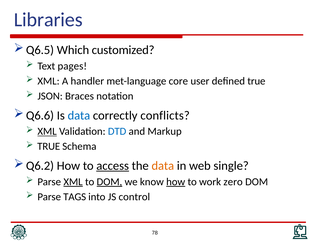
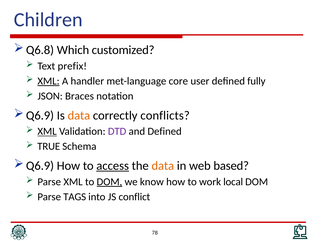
Libraries: Libraries -> Children
Q6.5: Q6.5 -> Q6.8
pages: pages -> prefix
XML at (49, 81) underline: none -> present
defined true: true -> fully
Q6.6 at (40, 116): Q6.6 -> Q6.9
data at (79, 116) colour: blue -> orange
DTD colour: blue -> purple
and Markup: Markup -> Defined
Q6.2 at (40, 166): Q6.2 -> Q6.9
single: single -> based
XML at (73, 182) underline: present -> none
how at (176, 182) underline: present -> none
zero: zero -> local
control: control -> conflict
